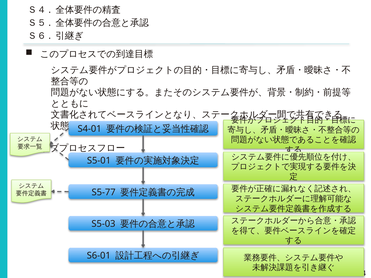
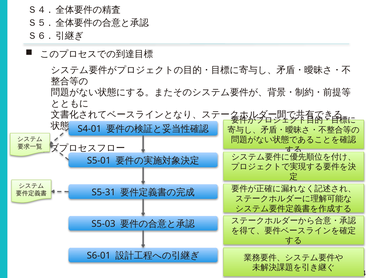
S5-77: S5-77 -> S5-31
